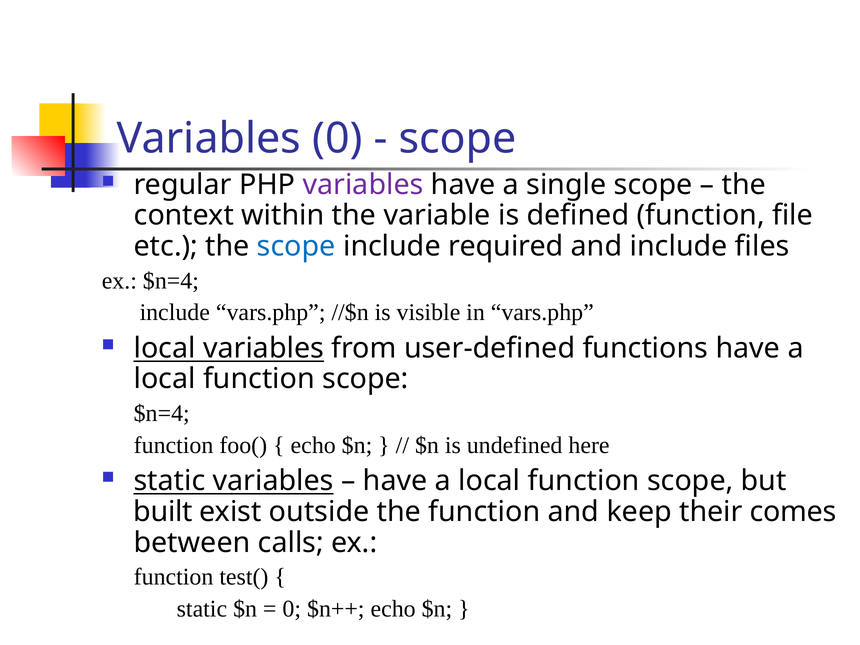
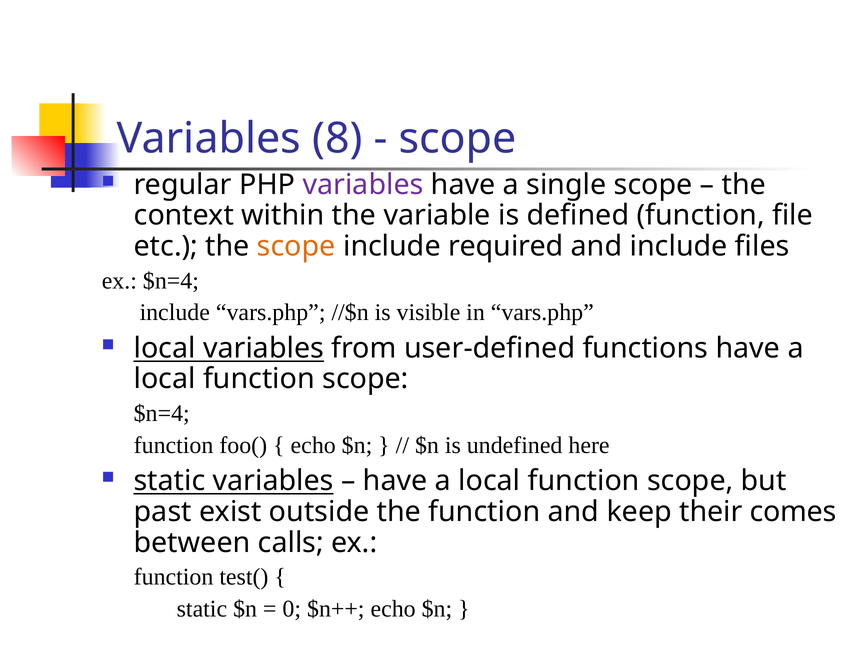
Variables 0: 0 -> 8
scope at (296, 246) colour: blue -> orange
built: built -> past
